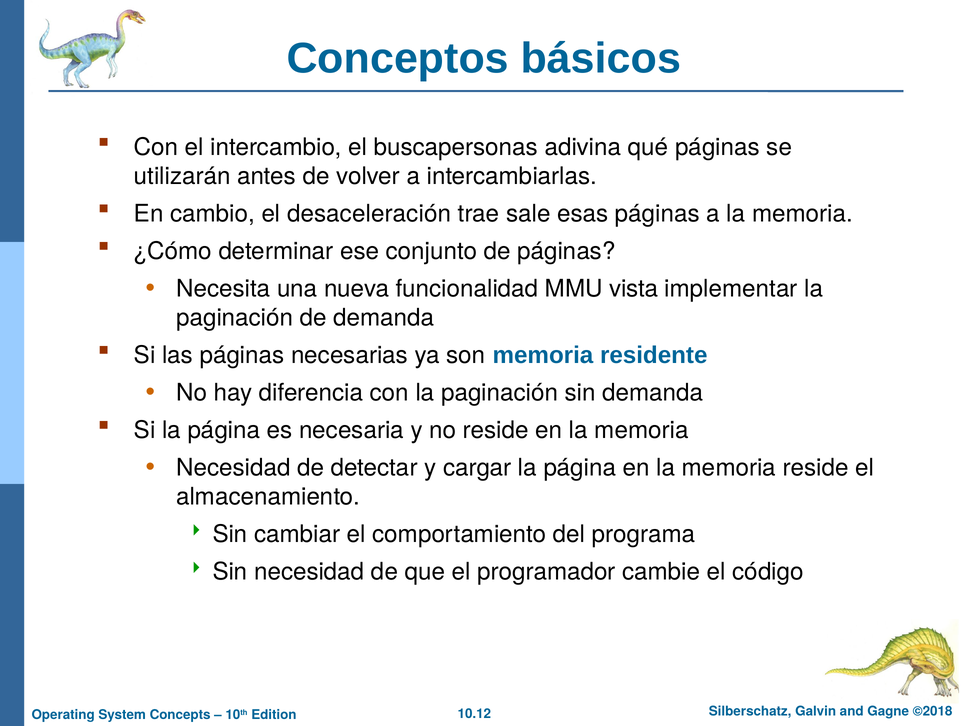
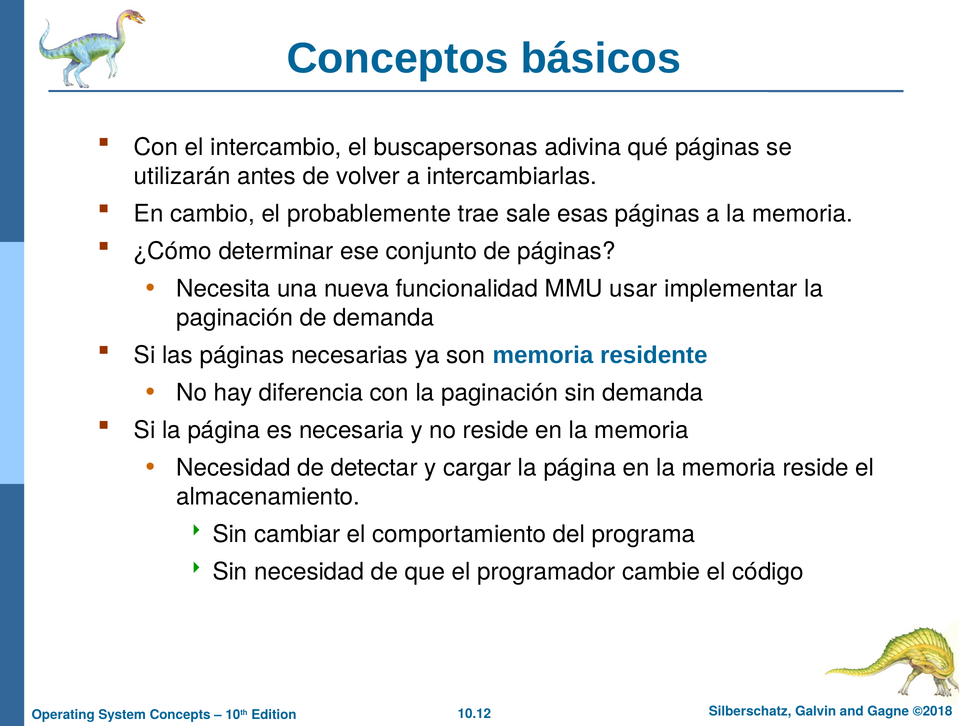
desaceleración: desaceleración -> probablemente
vista: vista -> usar
